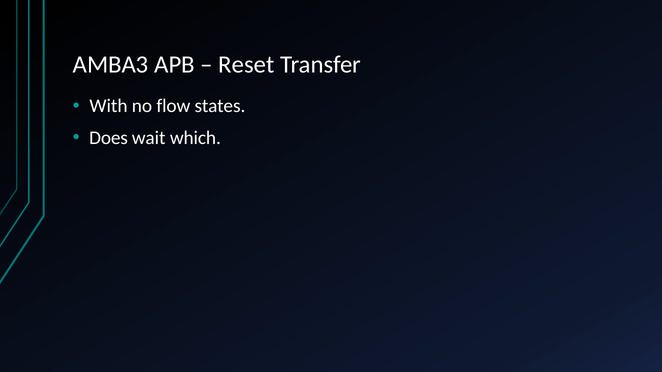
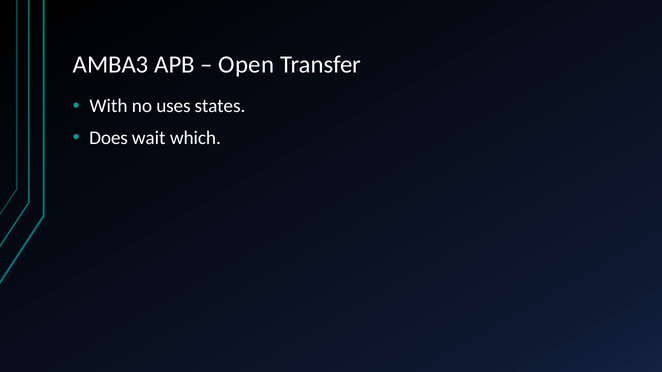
Reset: Reset -> Open
flow: flow -> uses
